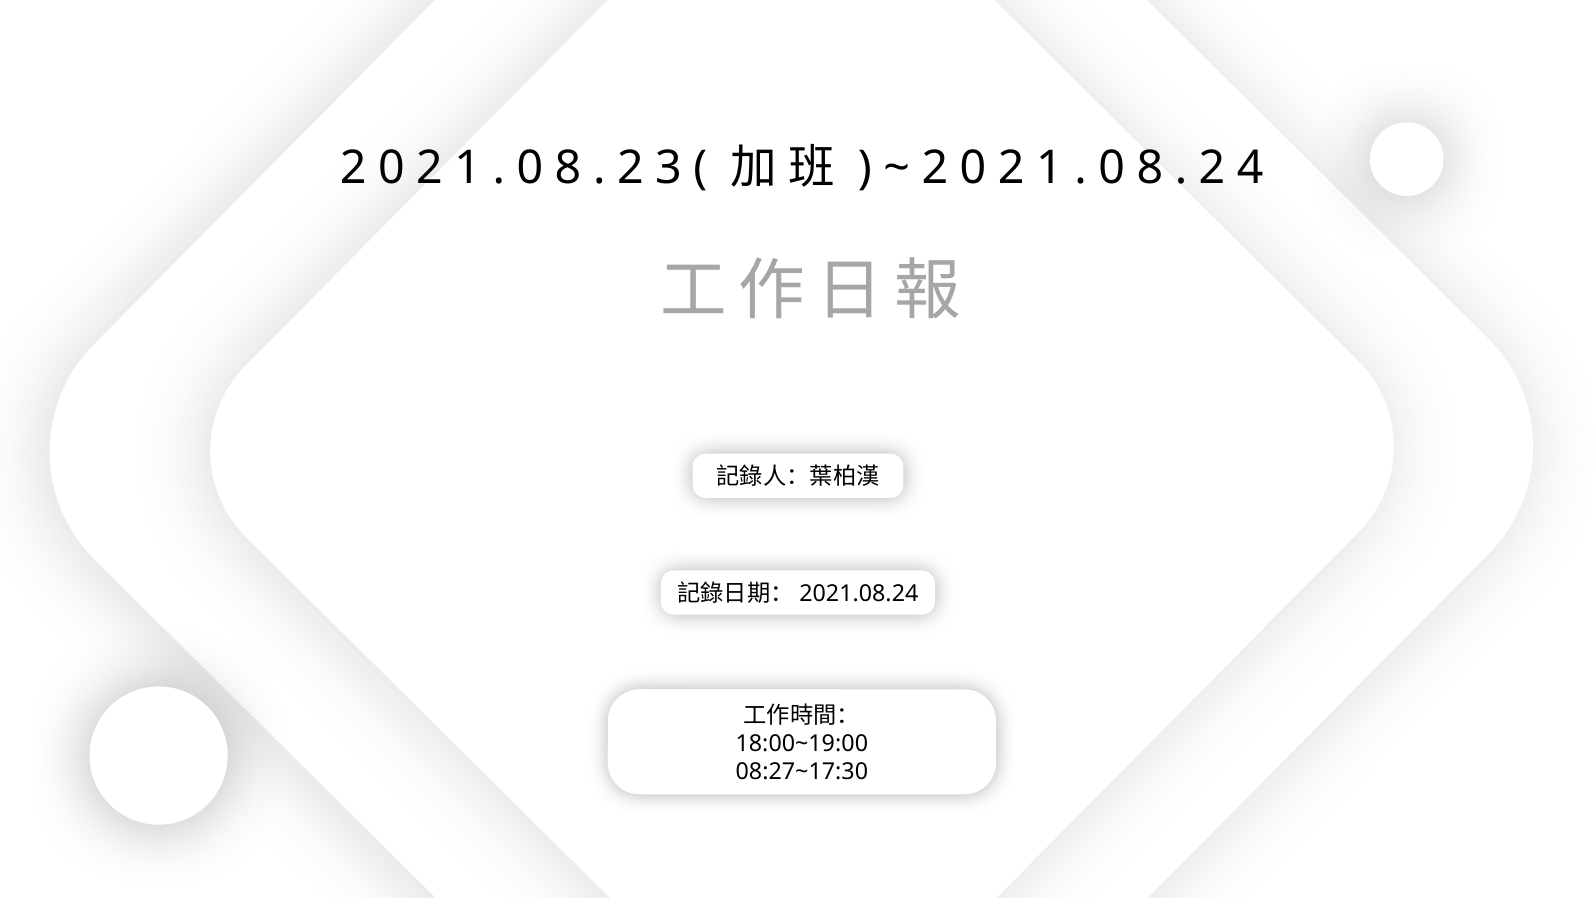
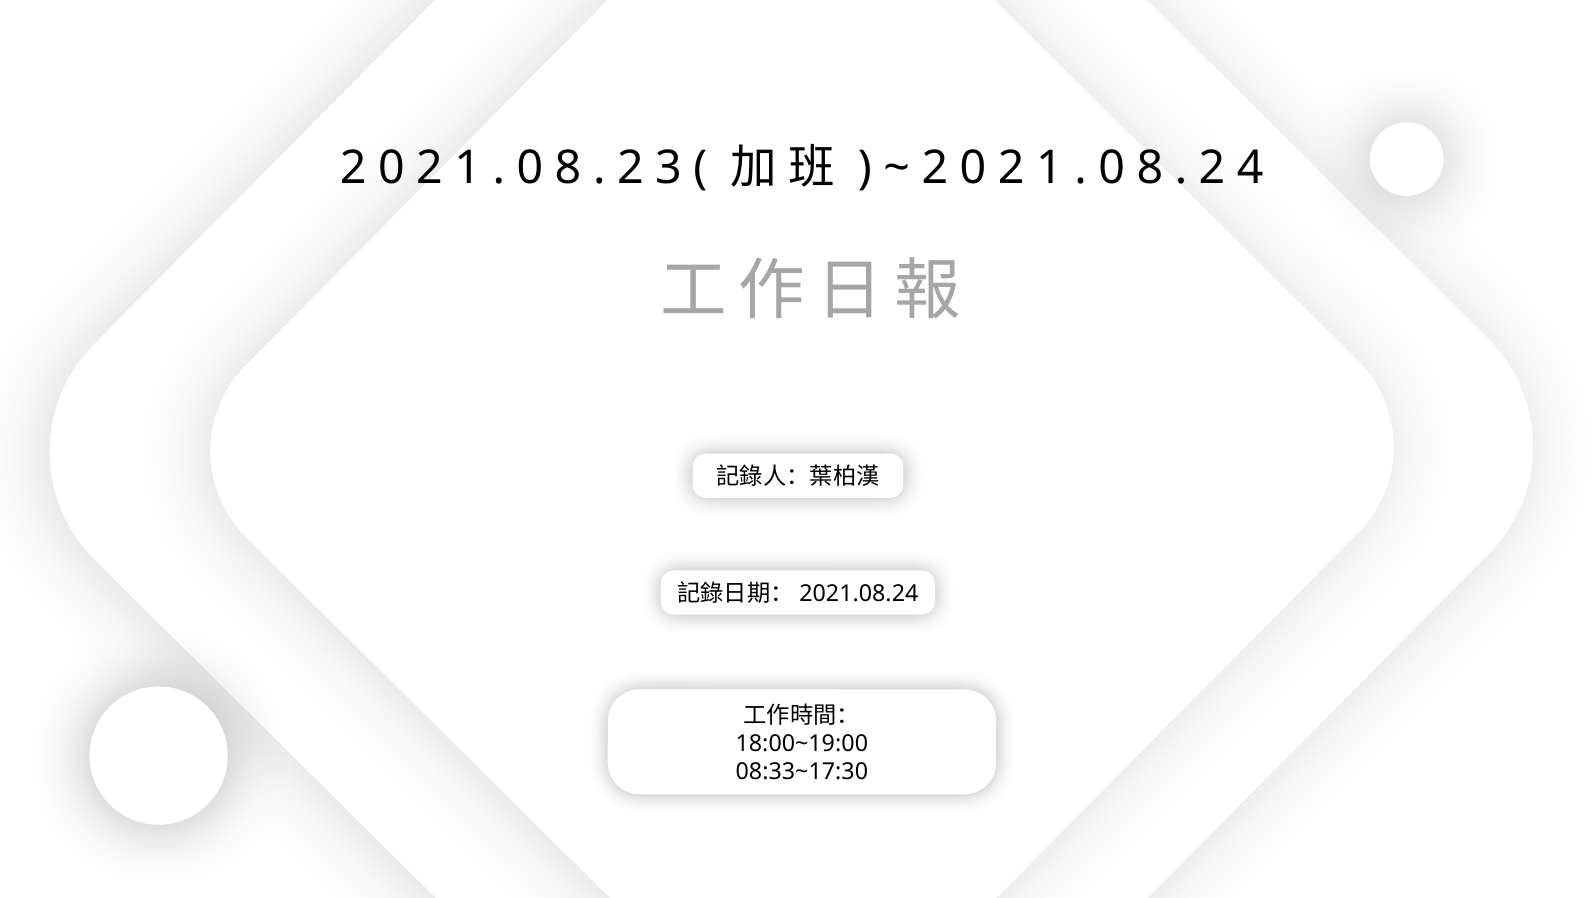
08:27~17:30: 08:27~17:30 -> 08:33~17:30
